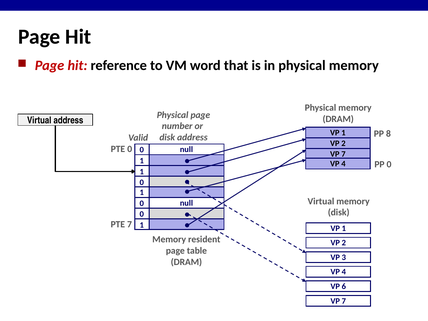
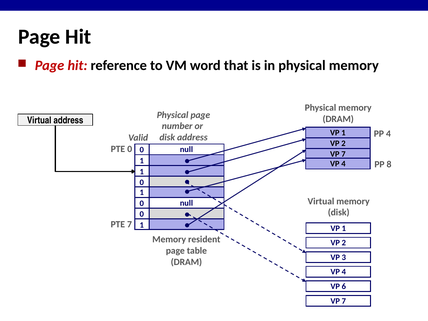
PP 8: 8 -> 4
PP 0: 0 -> 8
